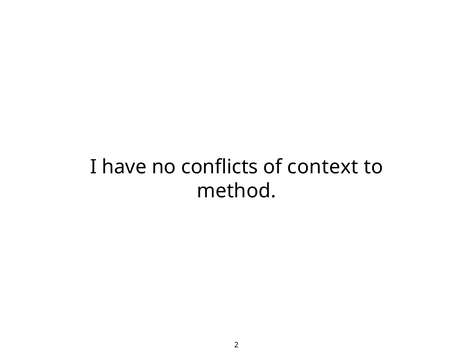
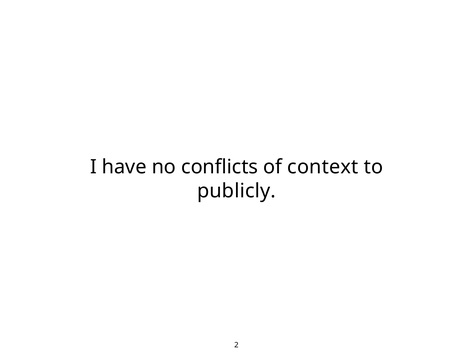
method: method -> publicly
